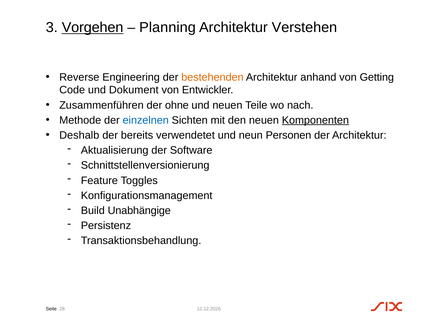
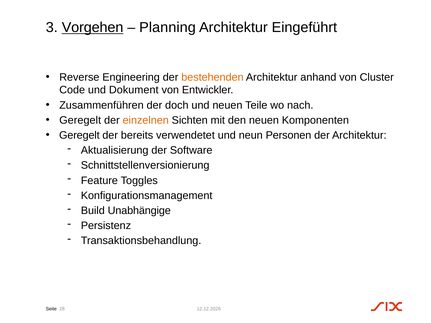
Verstehen: Verstehen -> Eingeführt
Getting: Getting -> Cluster
ohne: ohne -> doch
Methode at (80, 120): Methode -> Geregelt
einzelnen colour: blue -> orange
Komponenten underline: present -> none
Deshalb at (79, 135): Deshalb -> Geregelt
